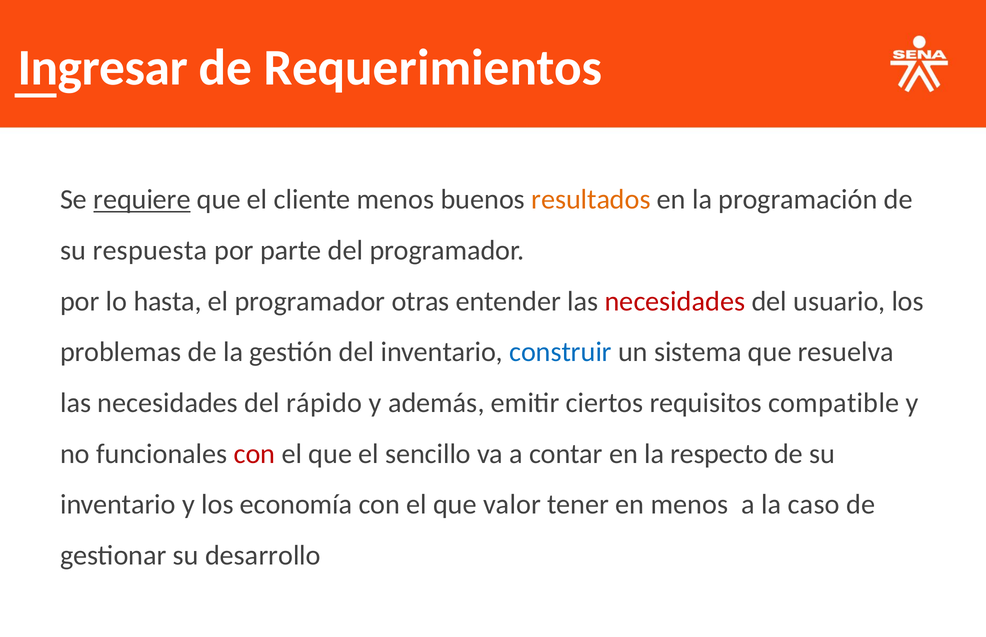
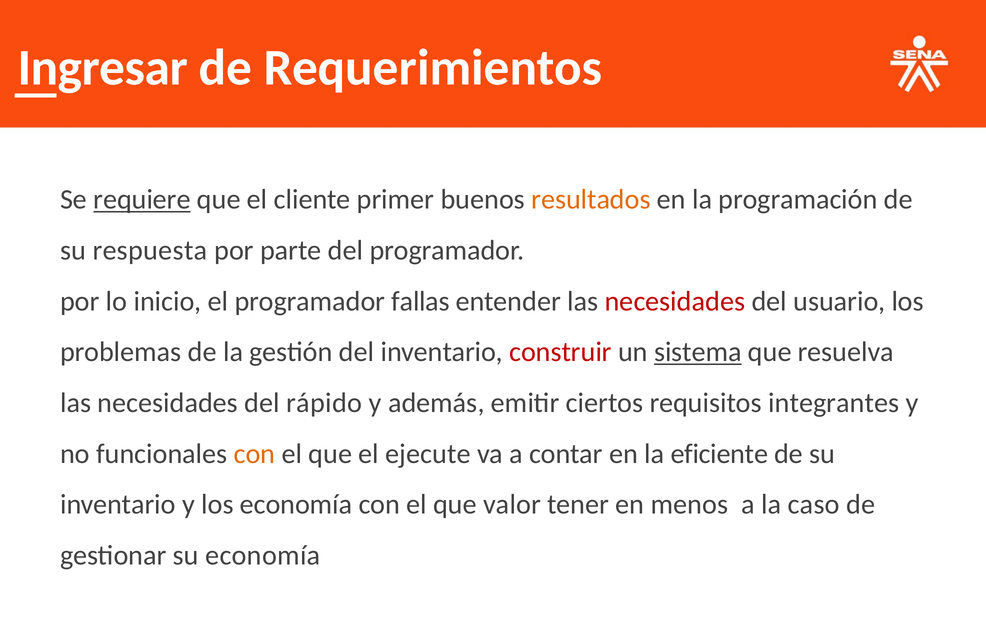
cliente menos: menos -> primer
hasta: hasta -> inicio
otras: otras -> fallas
construir colour: blue -> red
sistema underline: none -> present
compatible: compatible -> integrantes
con at (255, 454) colour: red -> orange
sencillo: sencillo -> ejecute
respecto: respecto -> eficiente
su desarrollo: desarrollo -> economía
